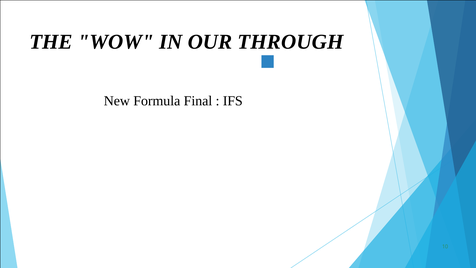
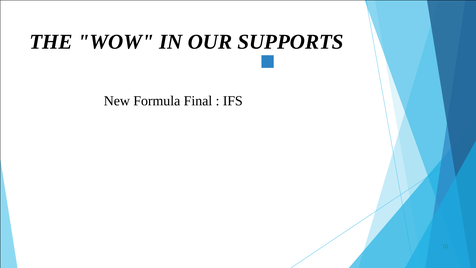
THROUGH: THROUGH -> SUPPORTS
